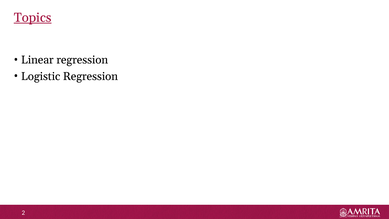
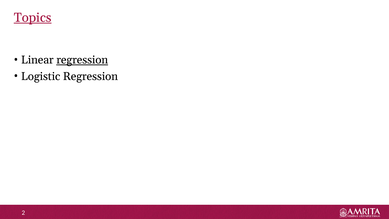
regression at (82, 60) underline: none -> present
